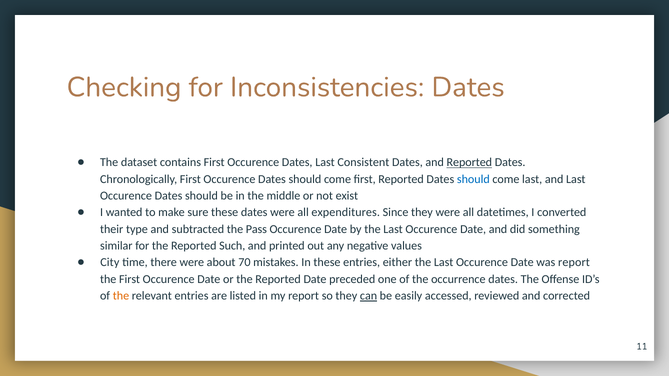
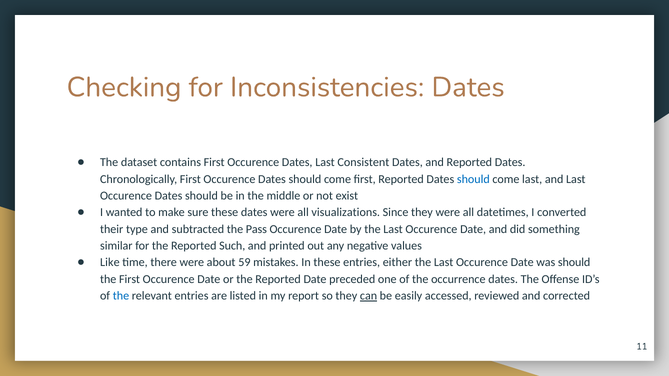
Reported at (469, 163) underline: present -> none
expenditures: expenditures -> visualizations
City: City -> Like
70: 70 -> 59
was report: report -> should
the at (121, 296) colour: orange -> blue
